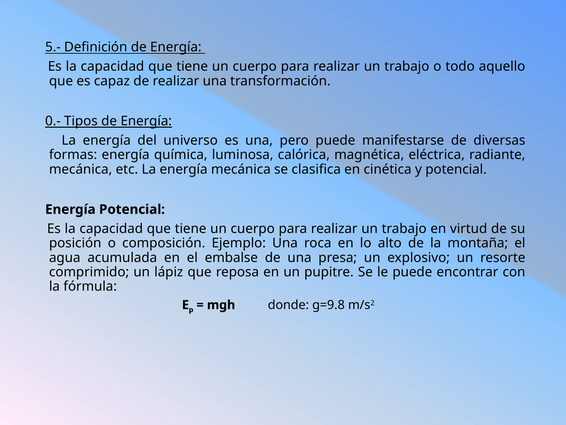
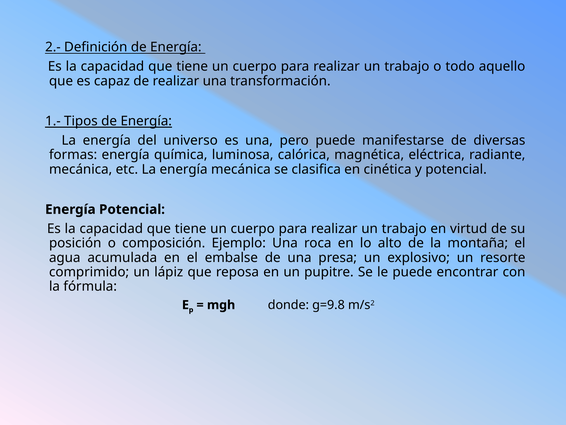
5.-: 5.- -> 2.-
0.-: 0.- -> 1.-
